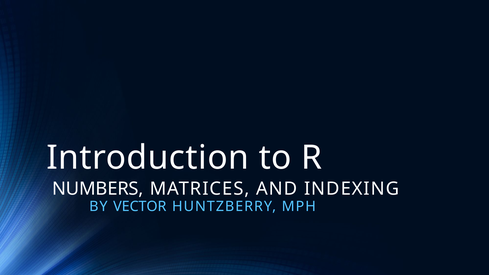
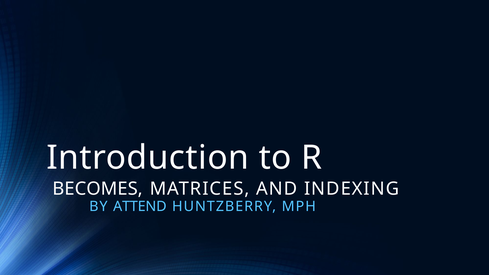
NUMBERS: NUMBERS -> BECOMES
VECTOR: VECTOR -> ATTEND
